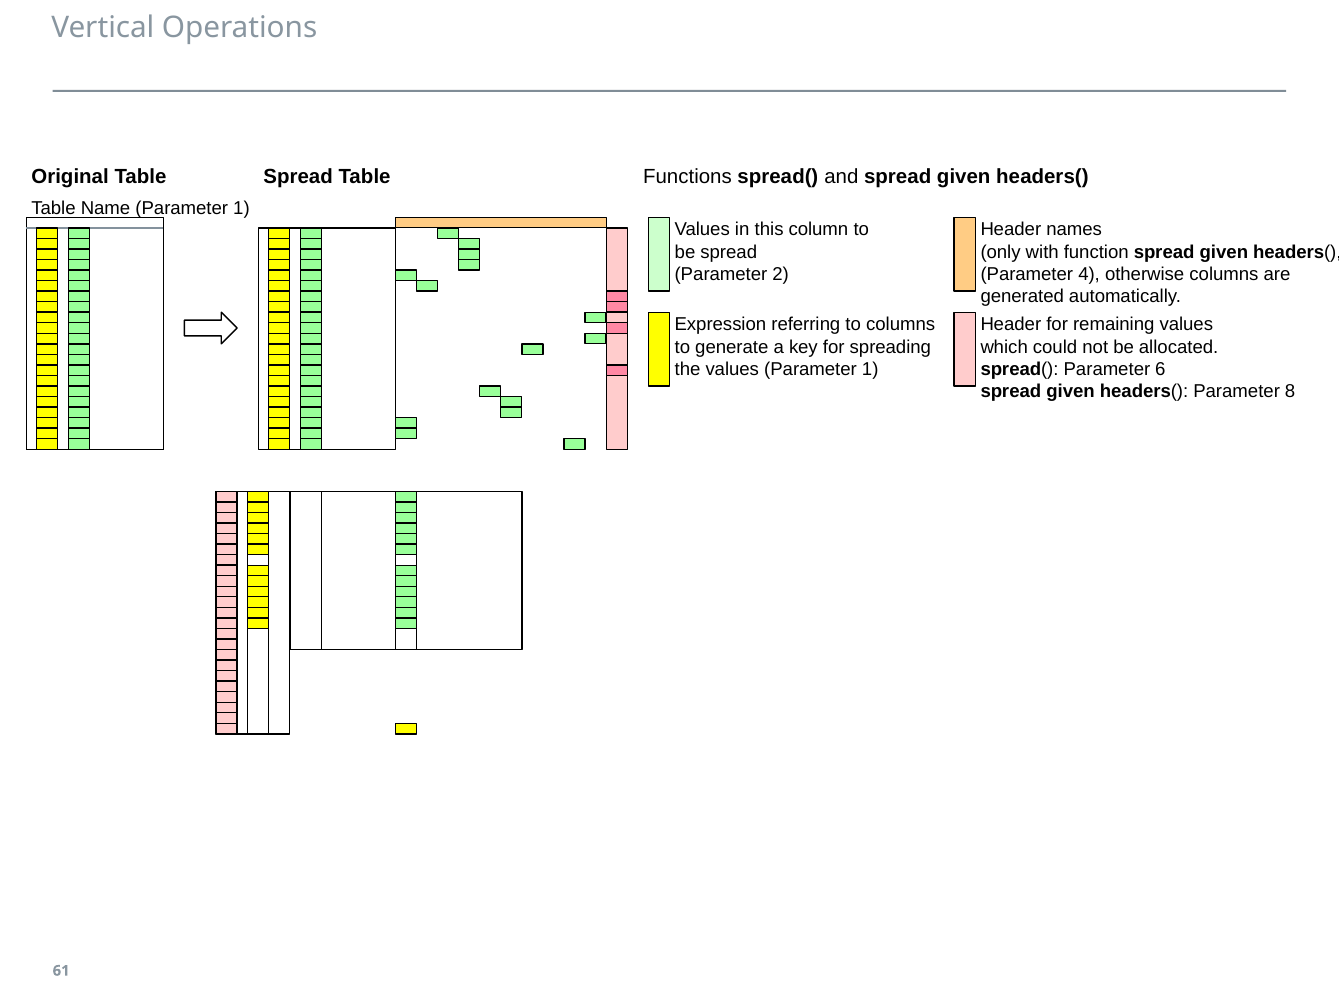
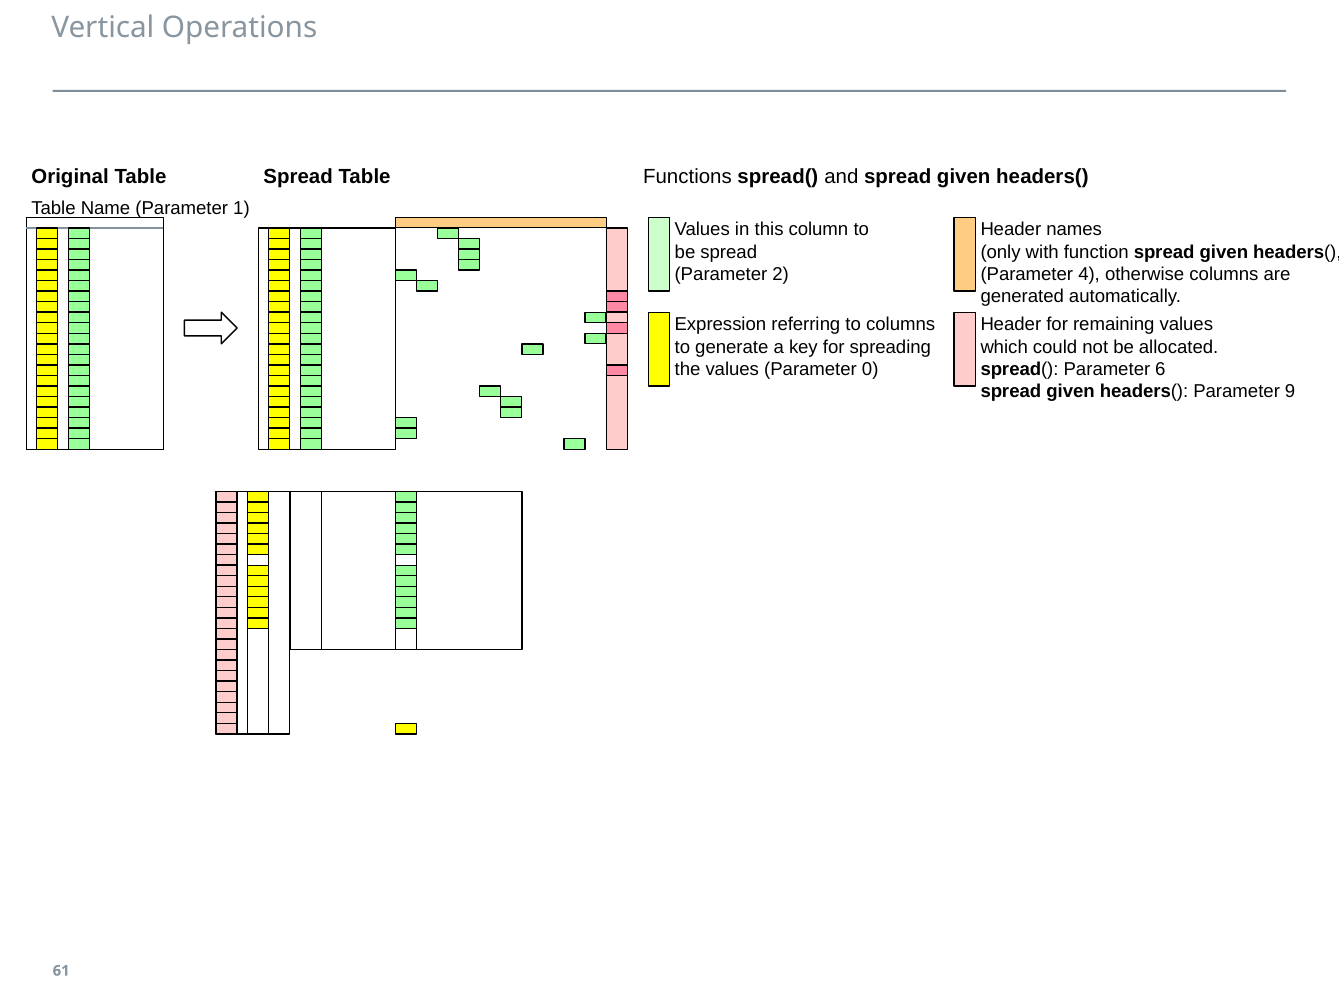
values Parameter 1: 1 -> 0
8: 8 -> 9
